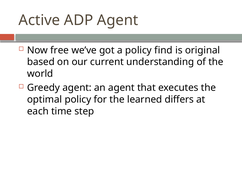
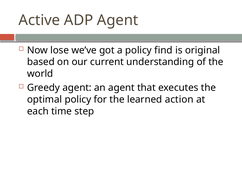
free: free -> lose
differs: differs -> action
